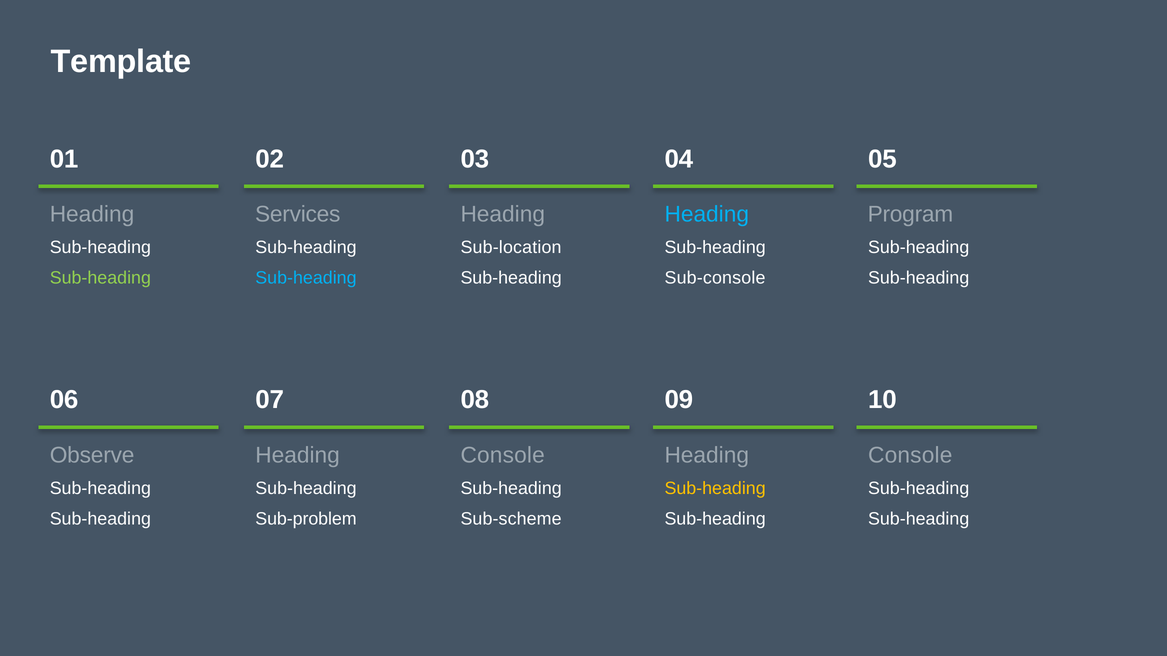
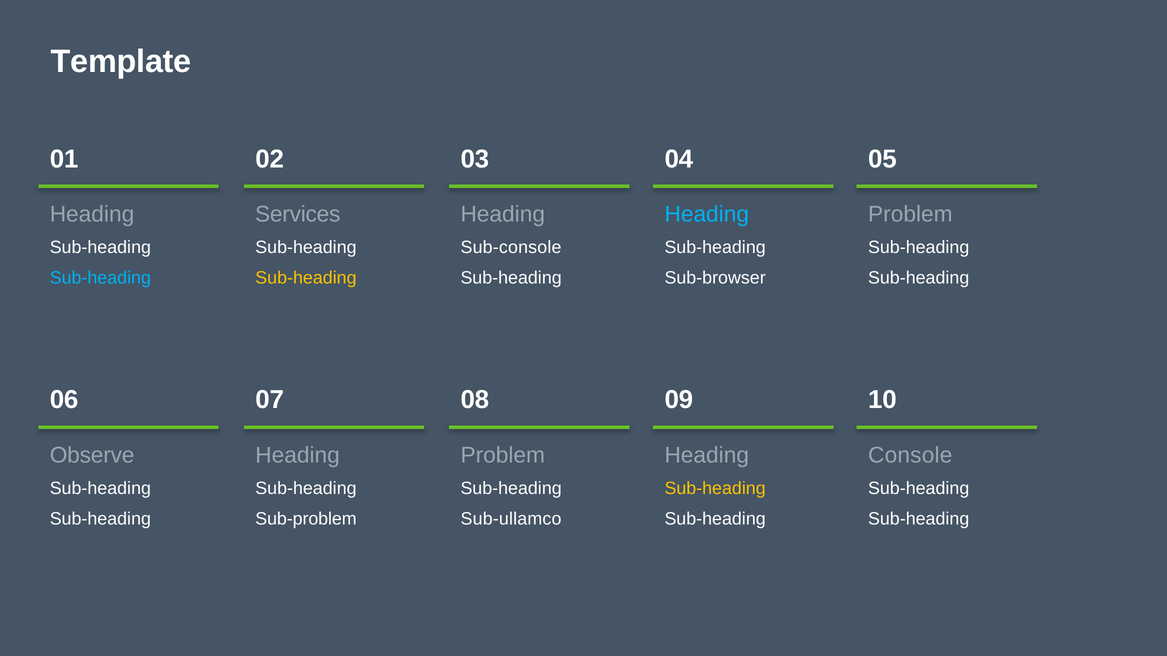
Program at (910, 214): Program -> Problem
Sub-location: Sub-location -> Sub-console
Sub-heading at (100, 278) colour: light green -> light blue
Sub-heading at (306, 278) colour: light blue -> yellow
Sub-console: Sub-console -> Sub-browser
Console at (503, 455): Console -> Problem
Sub-scheme: Sub-scheme -> Sub-ullamco
